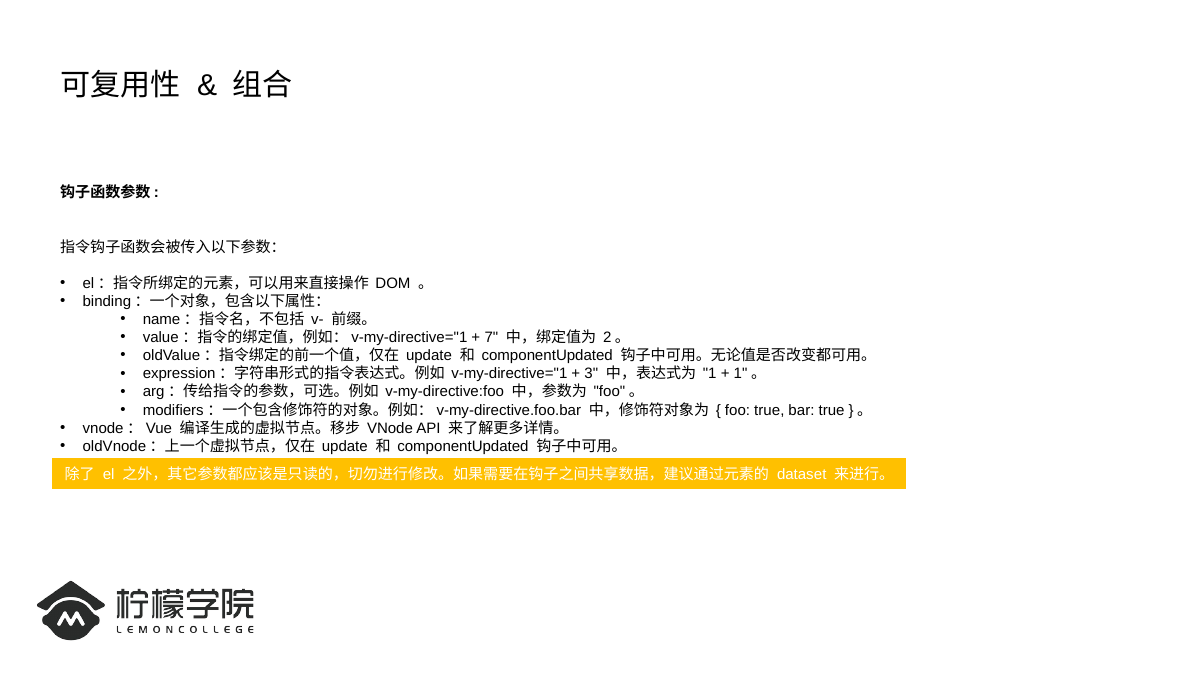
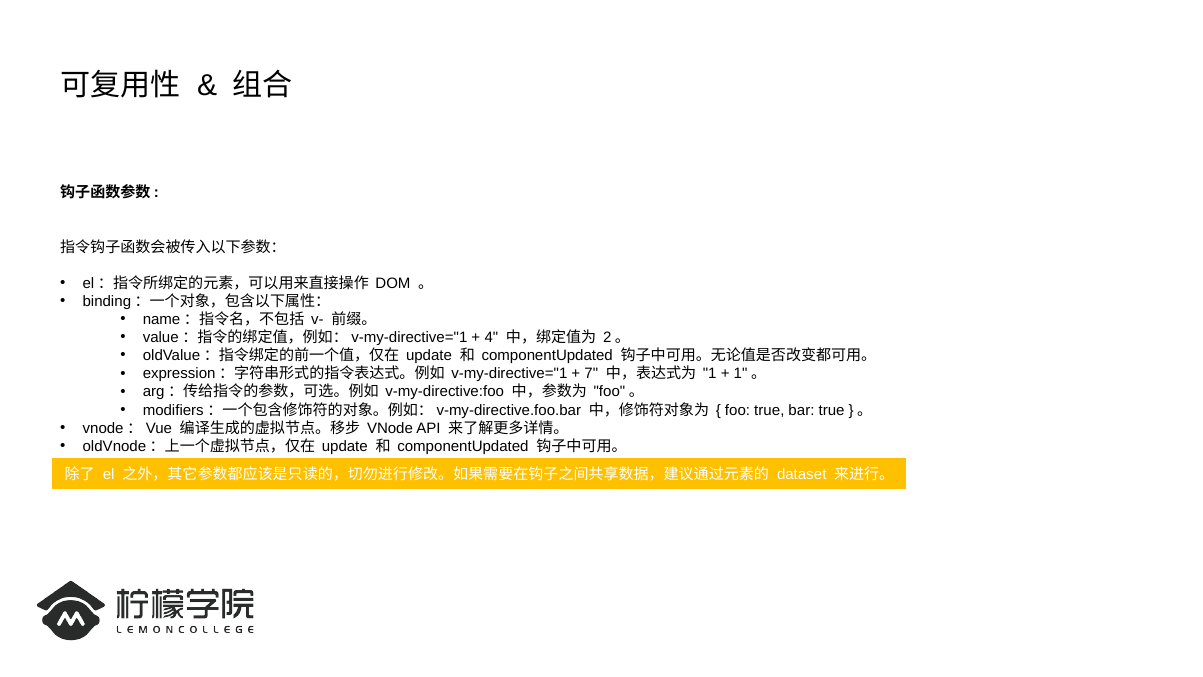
7: 7 -> 4
3: 3 -> 7
